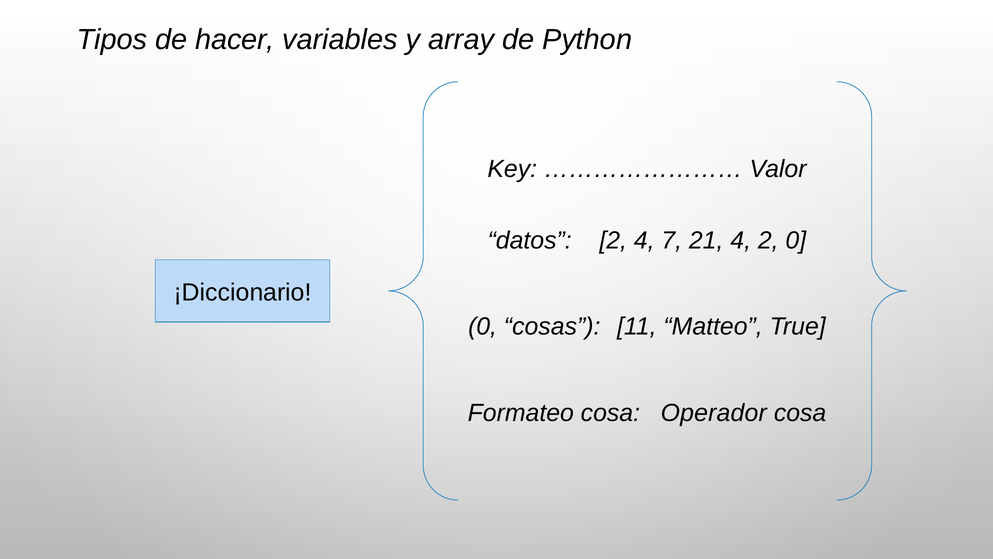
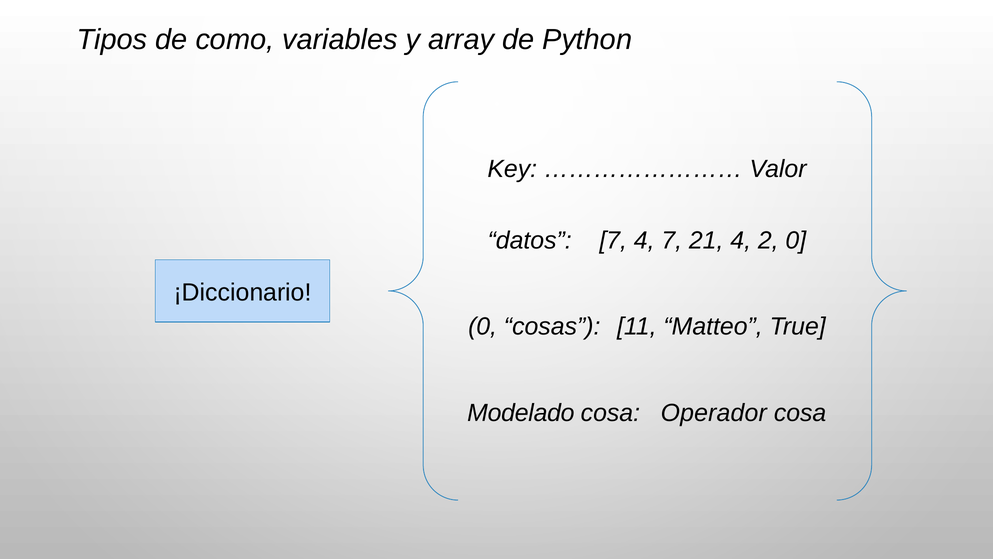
hacer: hacer -> como
datos 2: 2 -> 7
Formateo: Formateo -> Modelado
